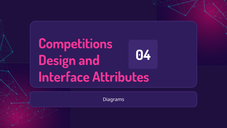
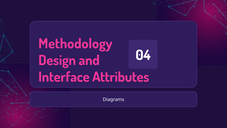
Competitions: Competitions -> Methodology
